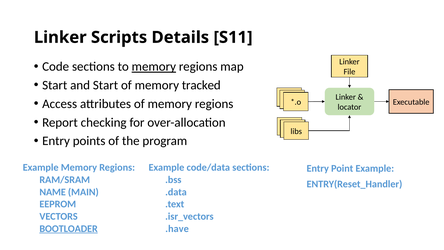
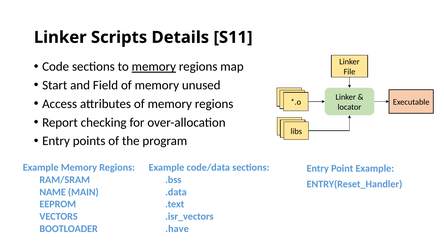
and Start: Start -> Field
tracked: tracked -> unused
BOOTLOADER underline: present -> none
